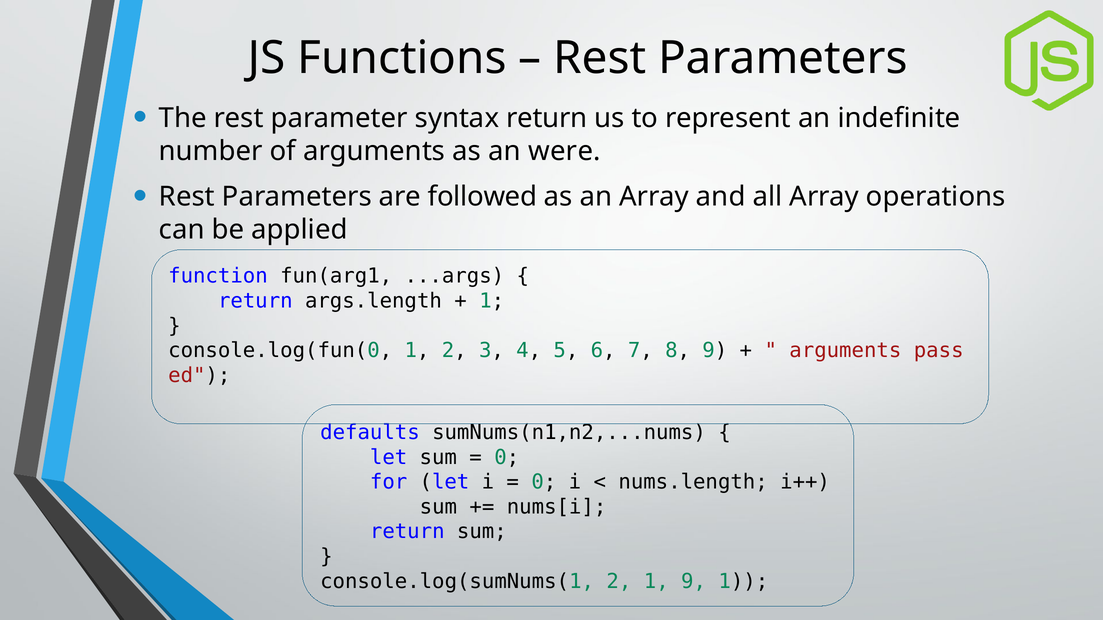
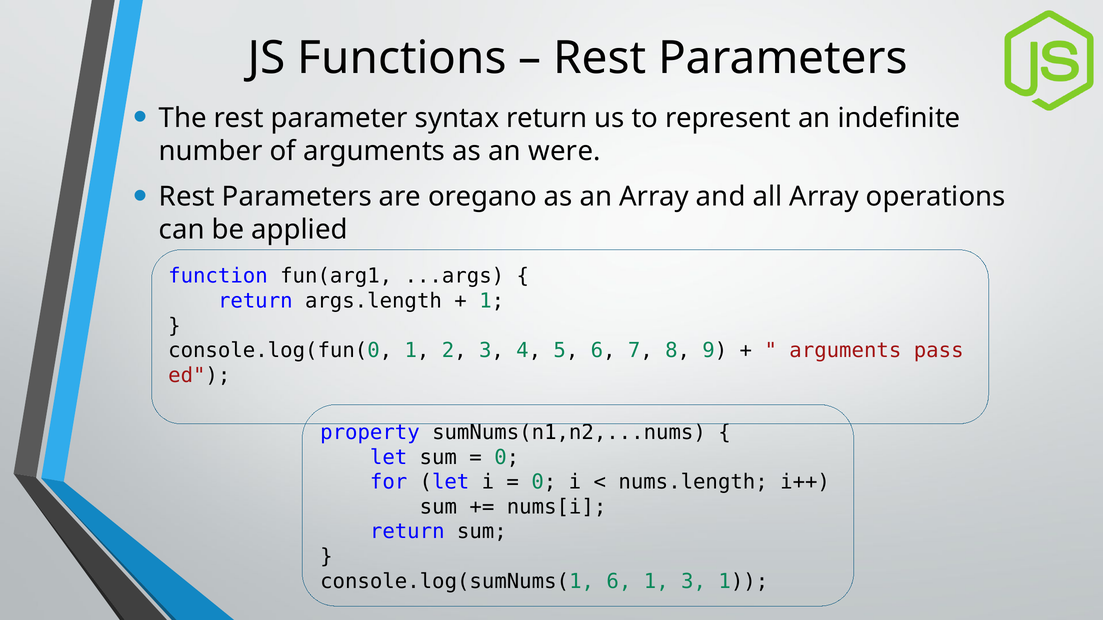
followed: followed -> oregano
defaults: defaults -> property
console.log(sumNums(1 2: 2 -> 6
1 9: 9 -> 3
